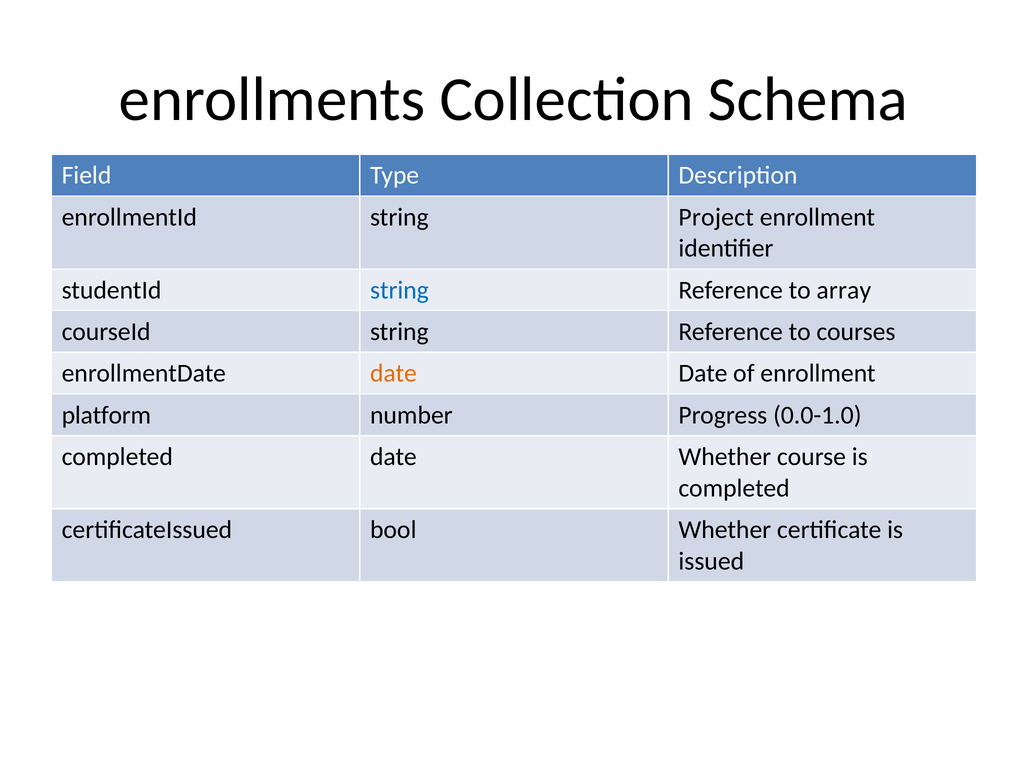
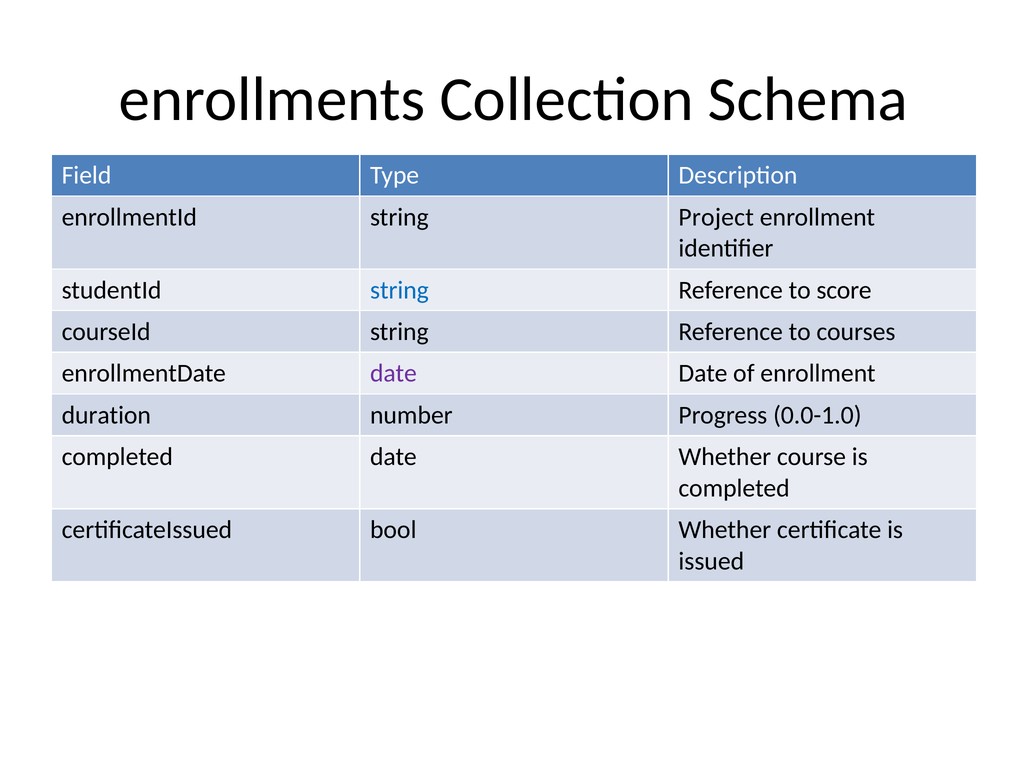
array: array -> score
date at (393, 373) colour: orange -> purple
platform: platform -> duration
